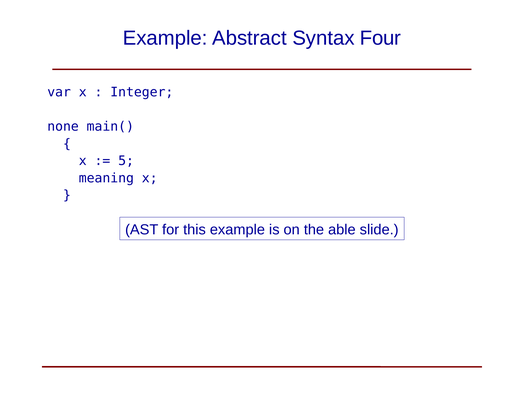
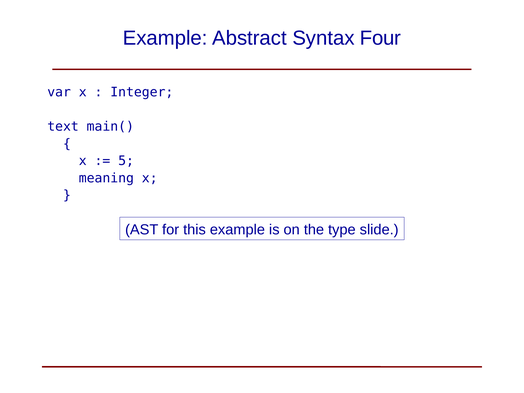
none: none -> text
able: able -> type
